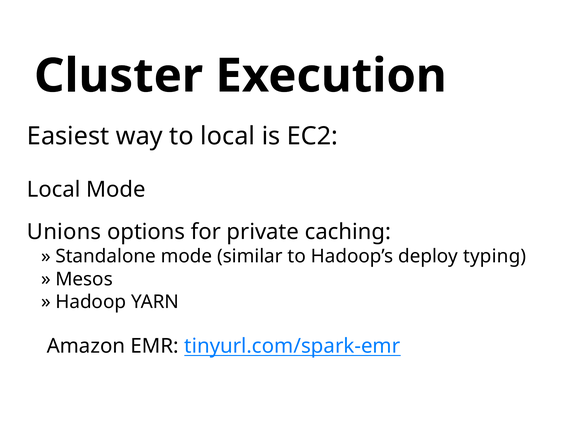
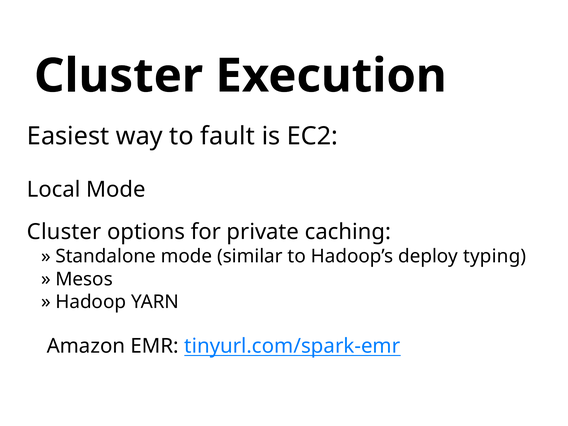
to local: local -> fault
Unions at (64, 232): Unions -> Cluster
